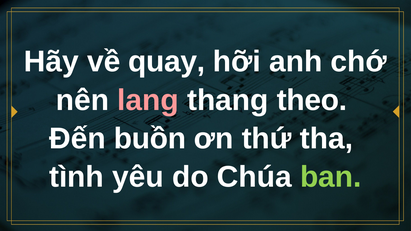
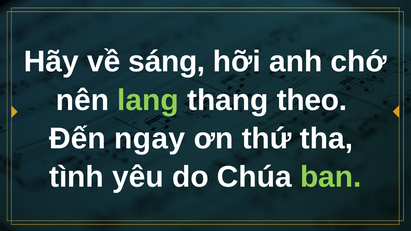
quay: quay -> sáng
lang colour: pink -> light green
buồn: buồn -> ngay
